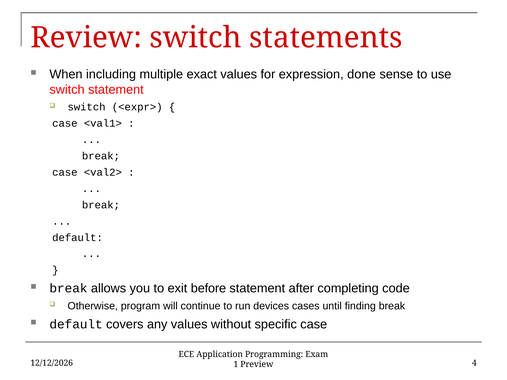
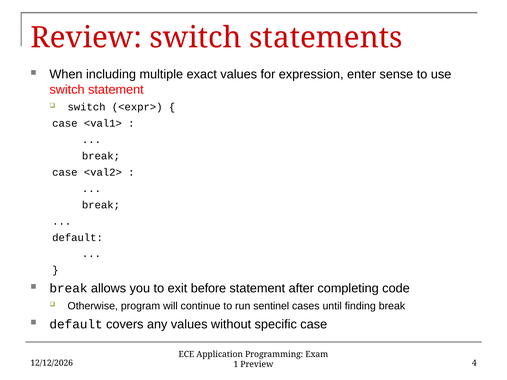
done: done -> enter
devices: devices -> sentinel
